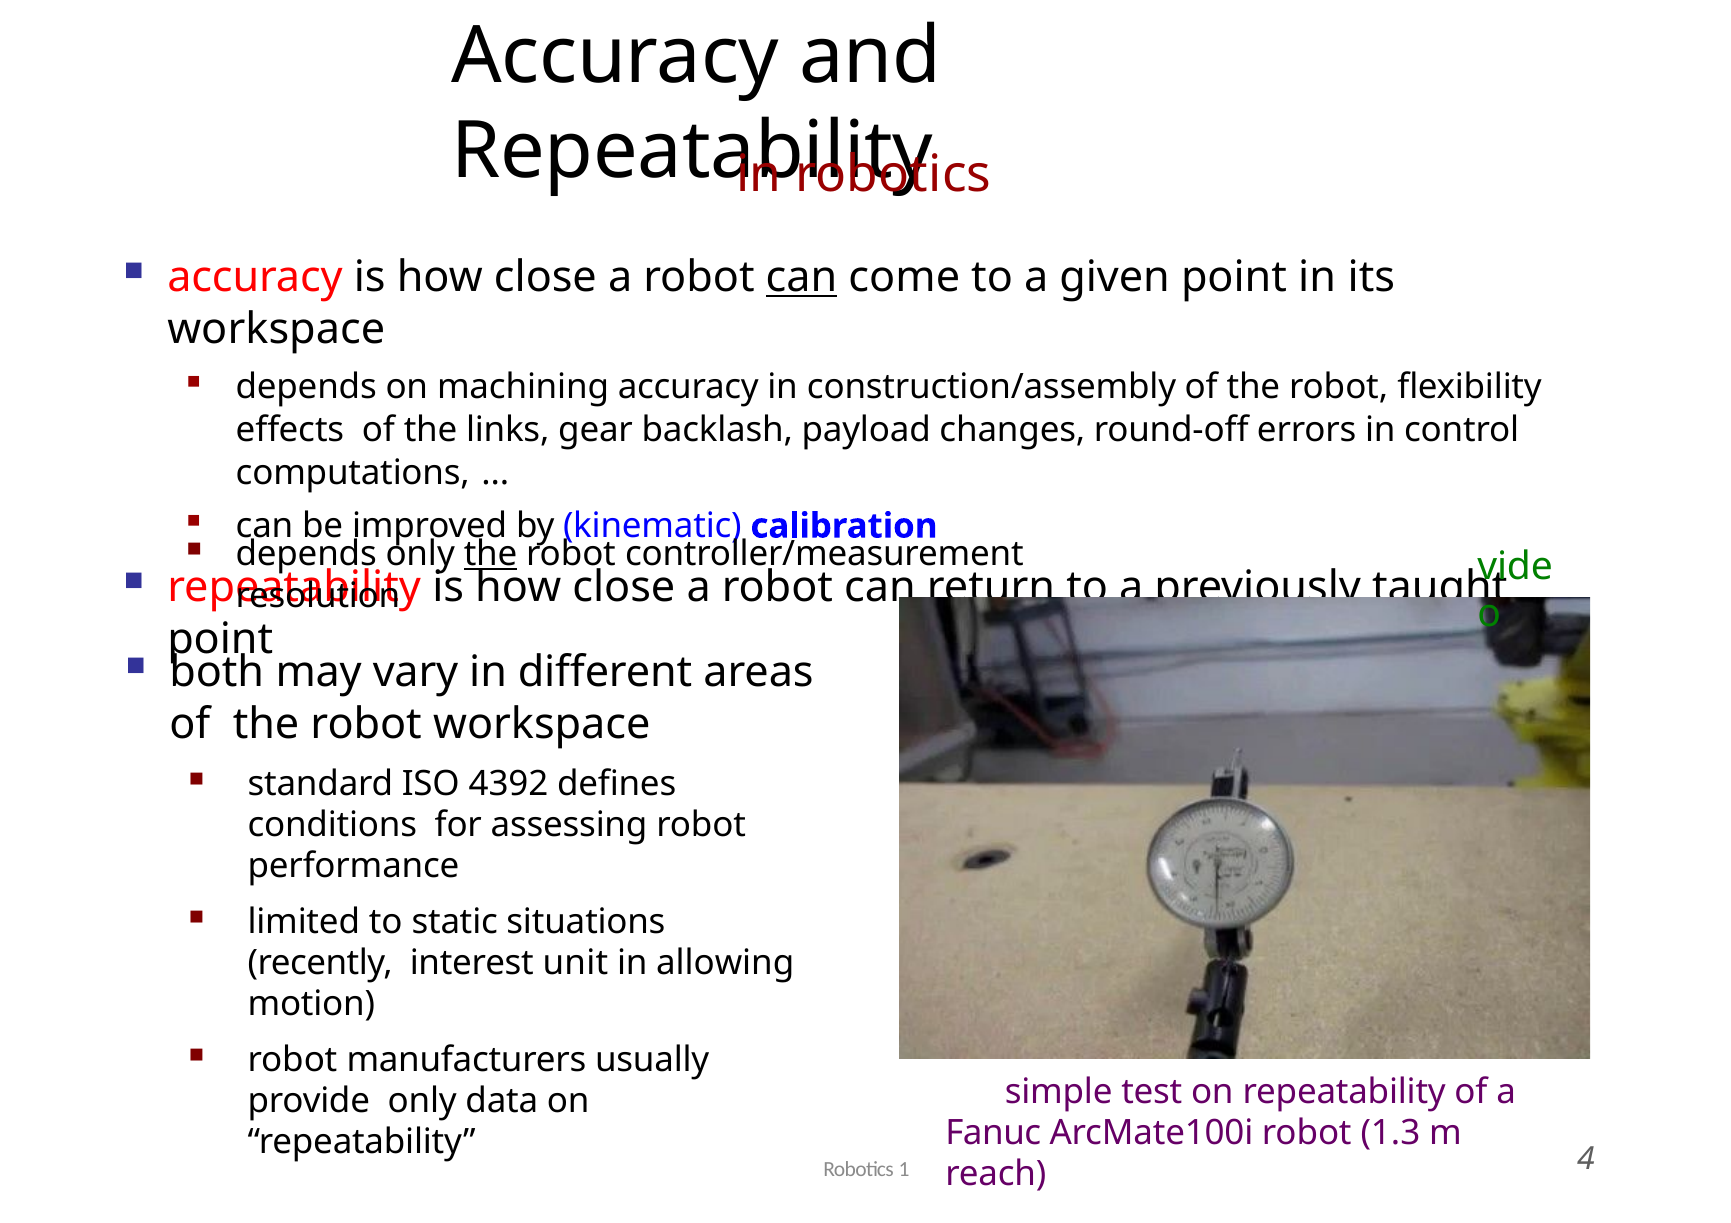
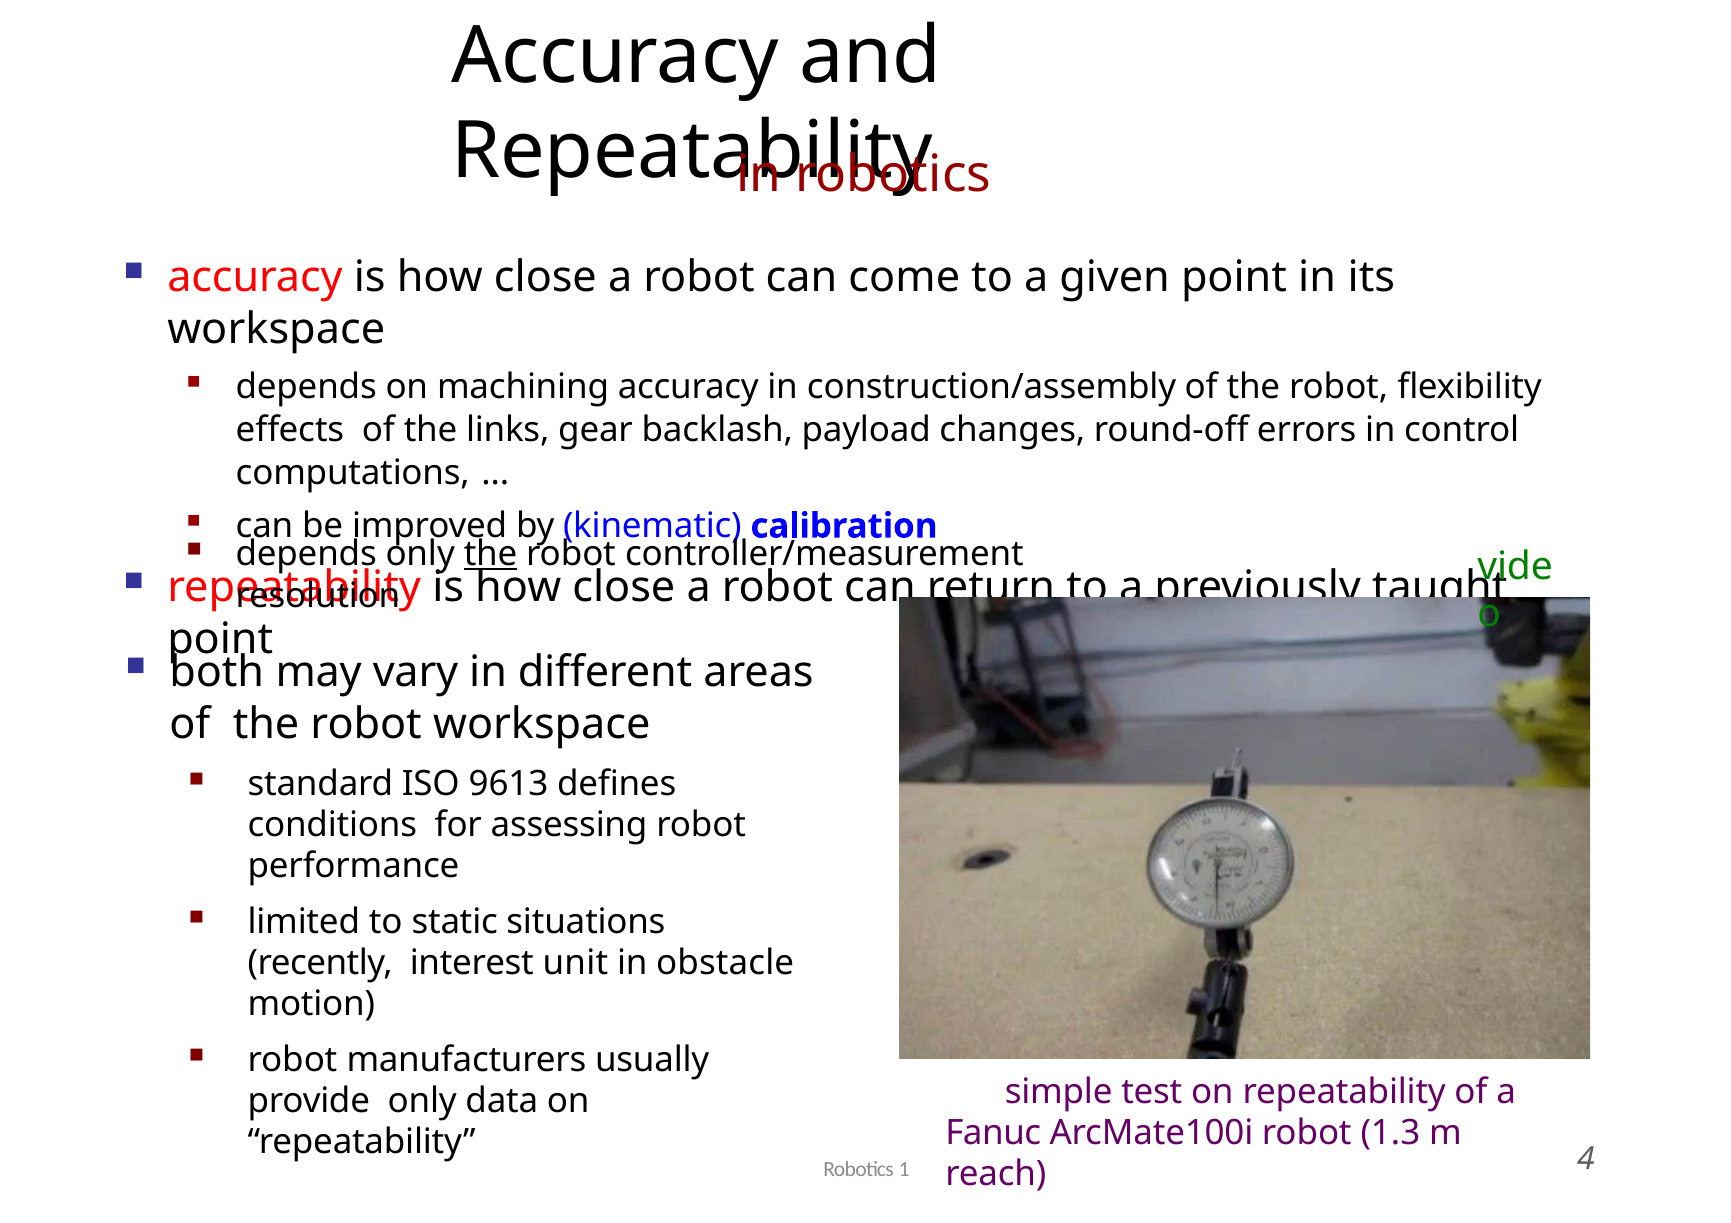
can at (802, 278) underline: present -> none
4392: 4392 -> 9613
allowing: allowing -> obstacle
